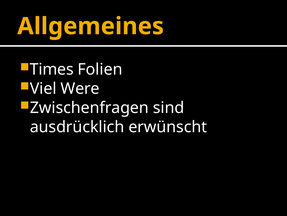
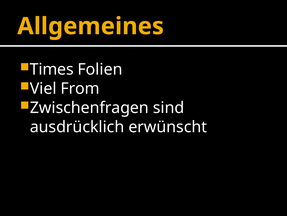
Were: Were -> From
